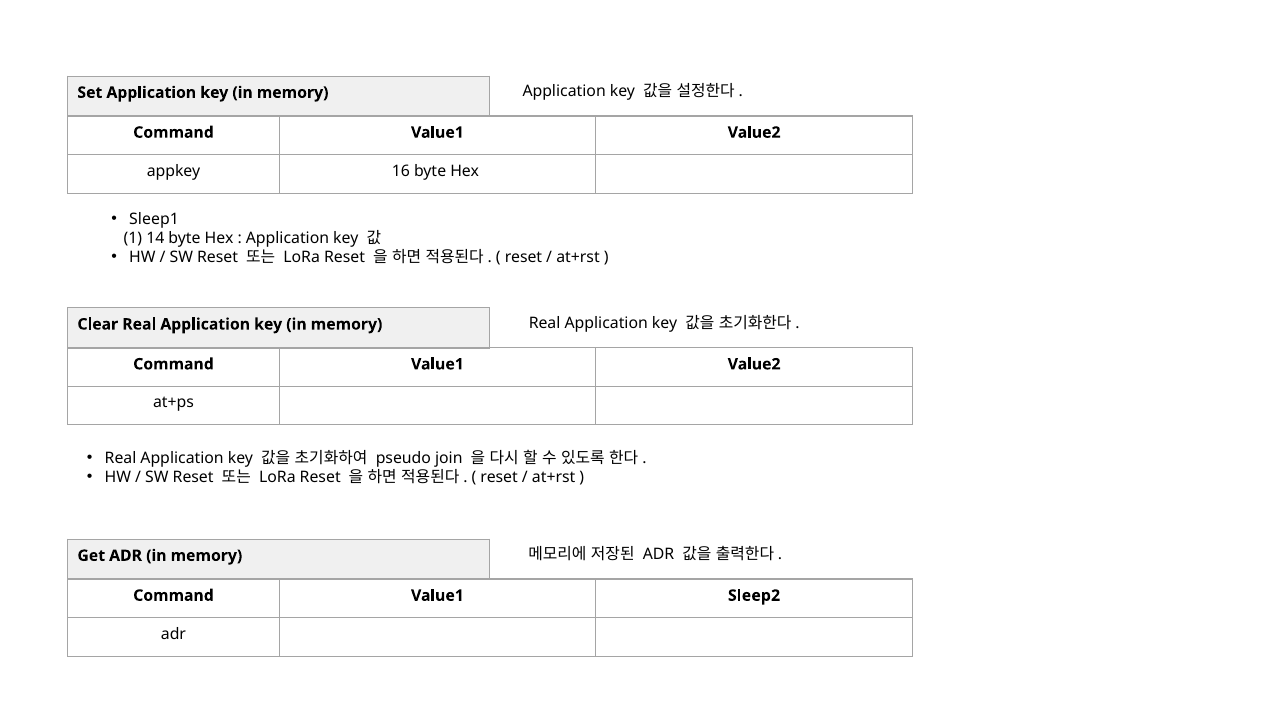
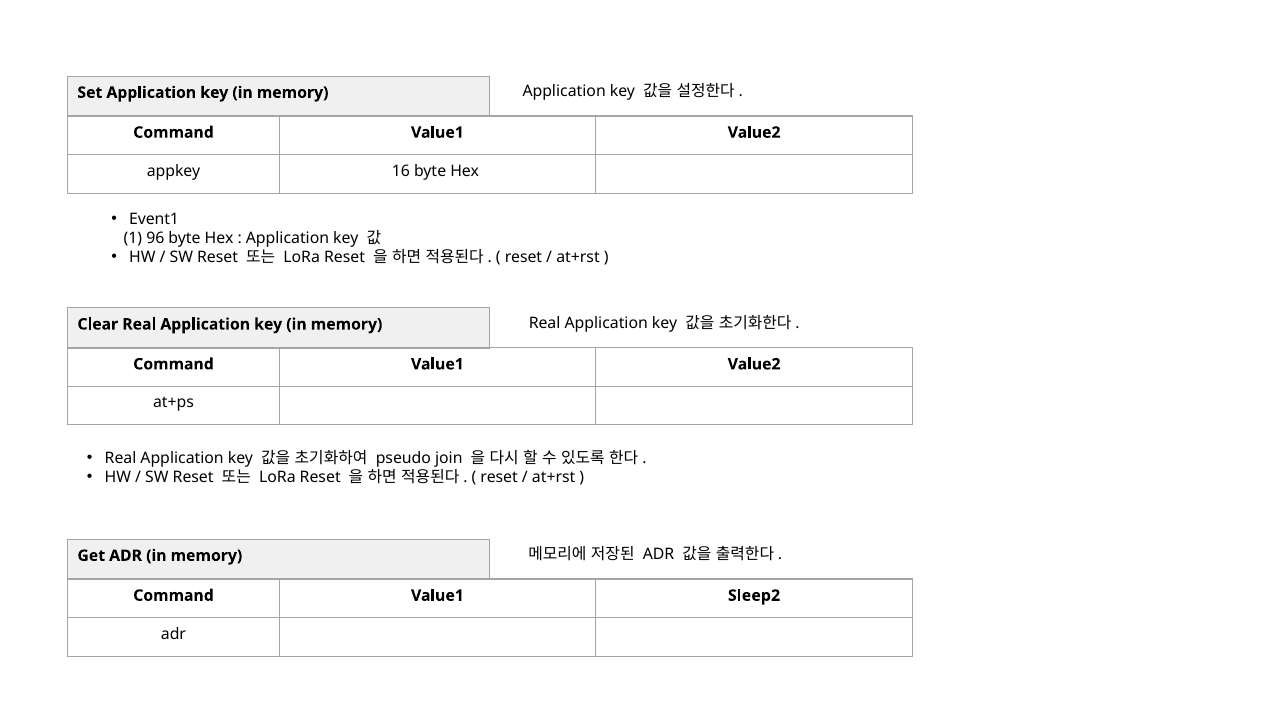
Sleep1: Sleep1 -> Event1
14: 14 -> 96
